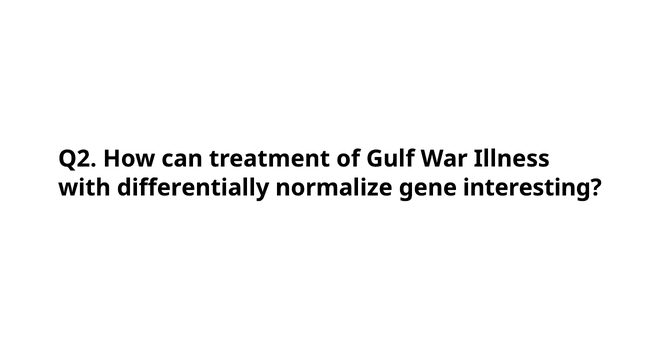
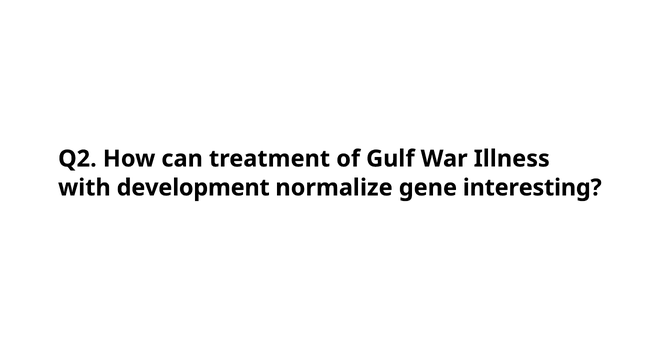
differentially: differentially -> development
